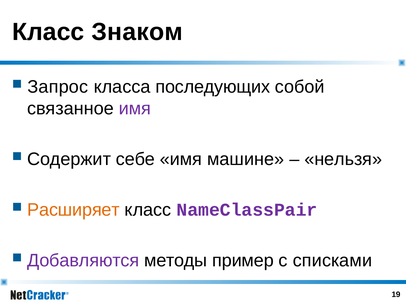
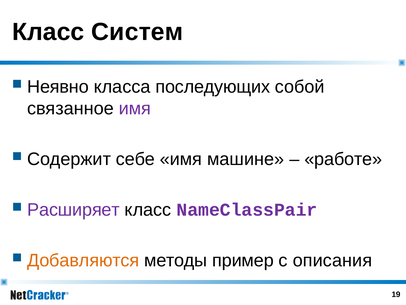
Знаком: Знаком -> Систем
Запрос: Запрос -> Неявно
нельзя: нельзя -> работе
Расширяет colour: orange -> purple
Добавляются colour: purple -> orange
списками: списками -> описания
